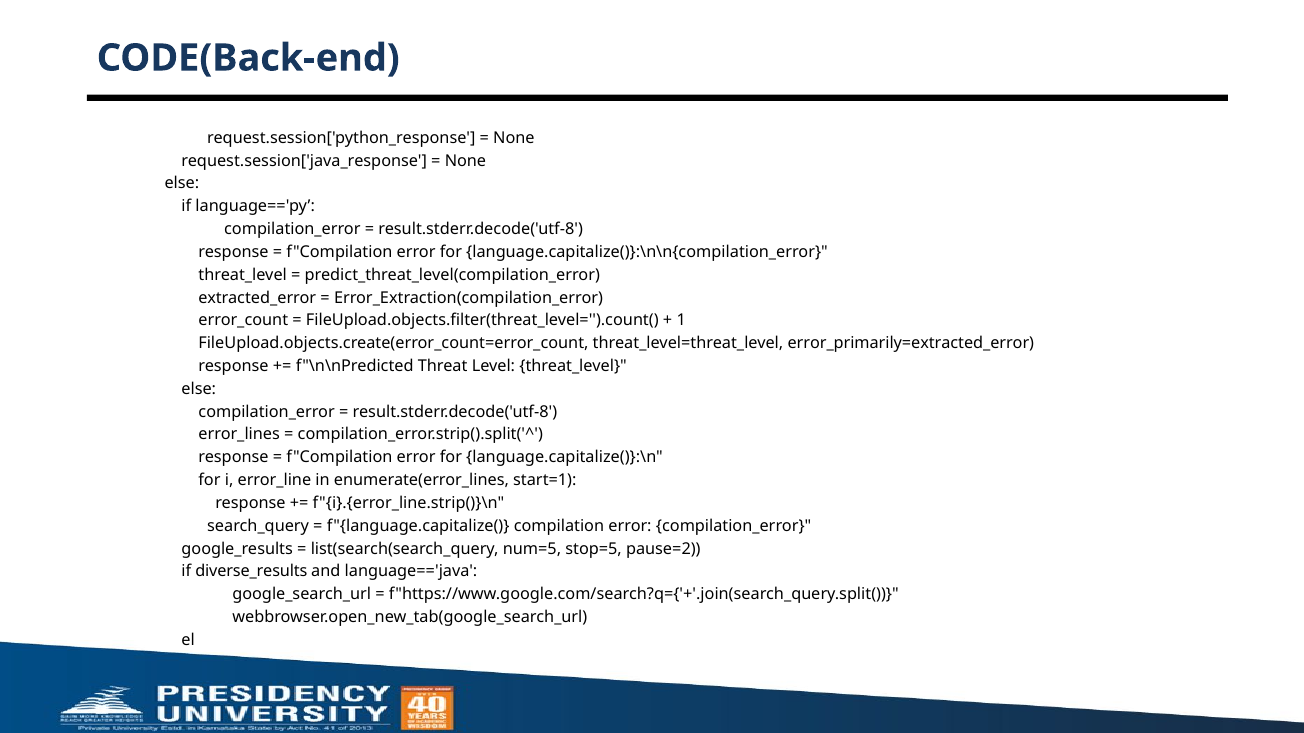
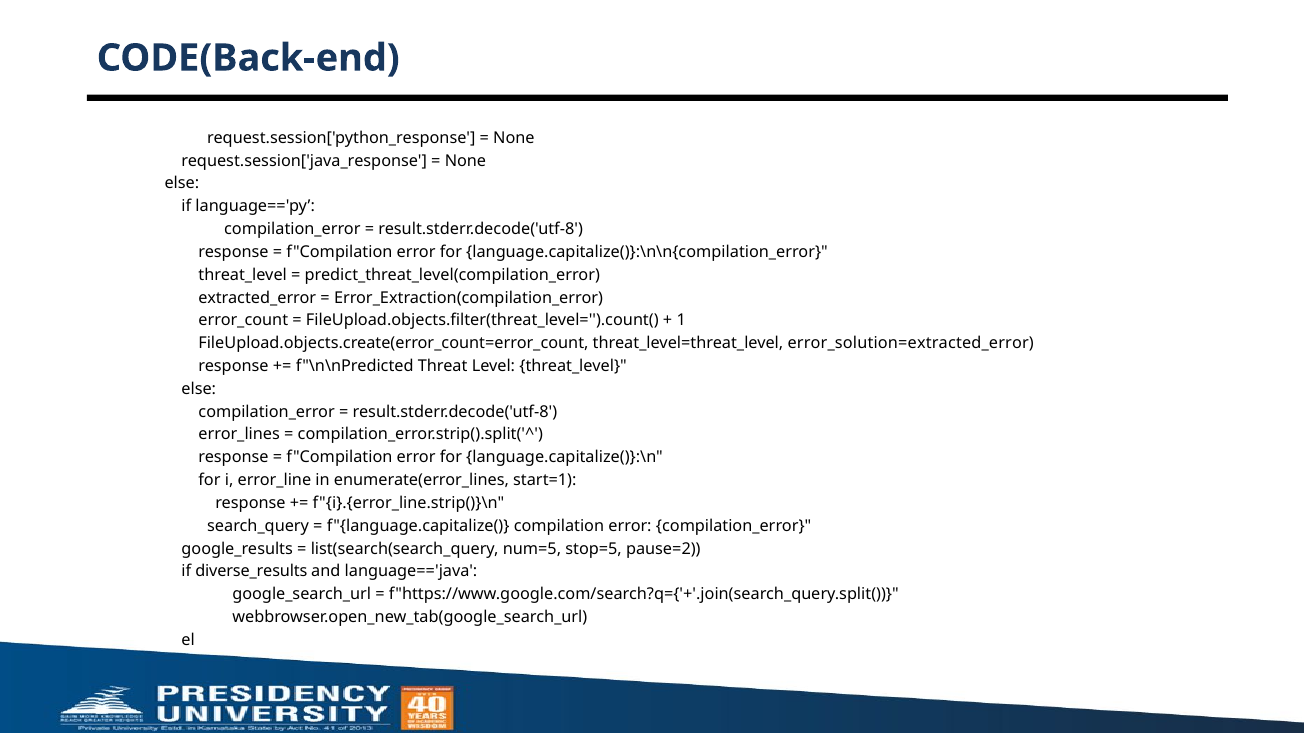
error_primarily=extracted_error: error_primarily=extracted_error -> error_solution=extracted_error
